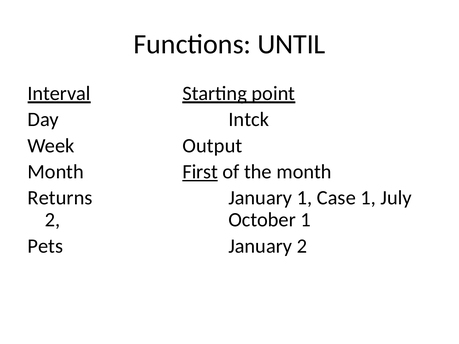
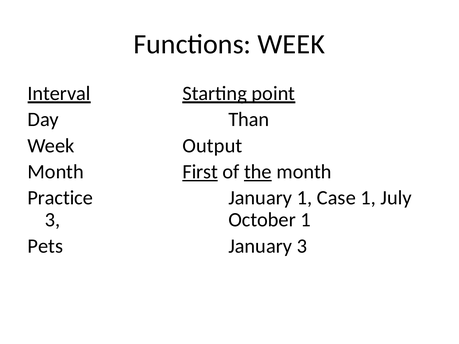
Functions UNTIL: UNTIL -> WEEK
Intck: Intck -> Than
the underline: none -> present
Returns: Returns -> Practice
2 at (52, 220): 2 -> 3
January 2: 2 -> 3
